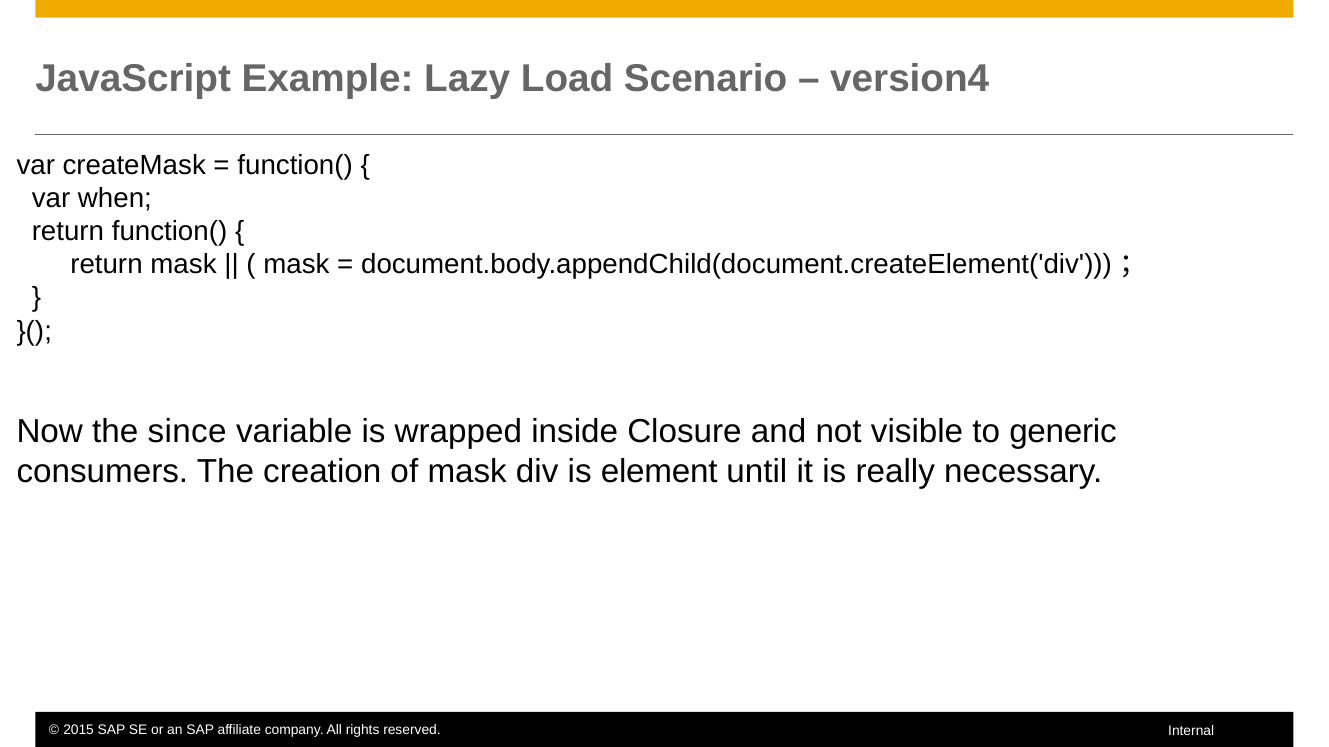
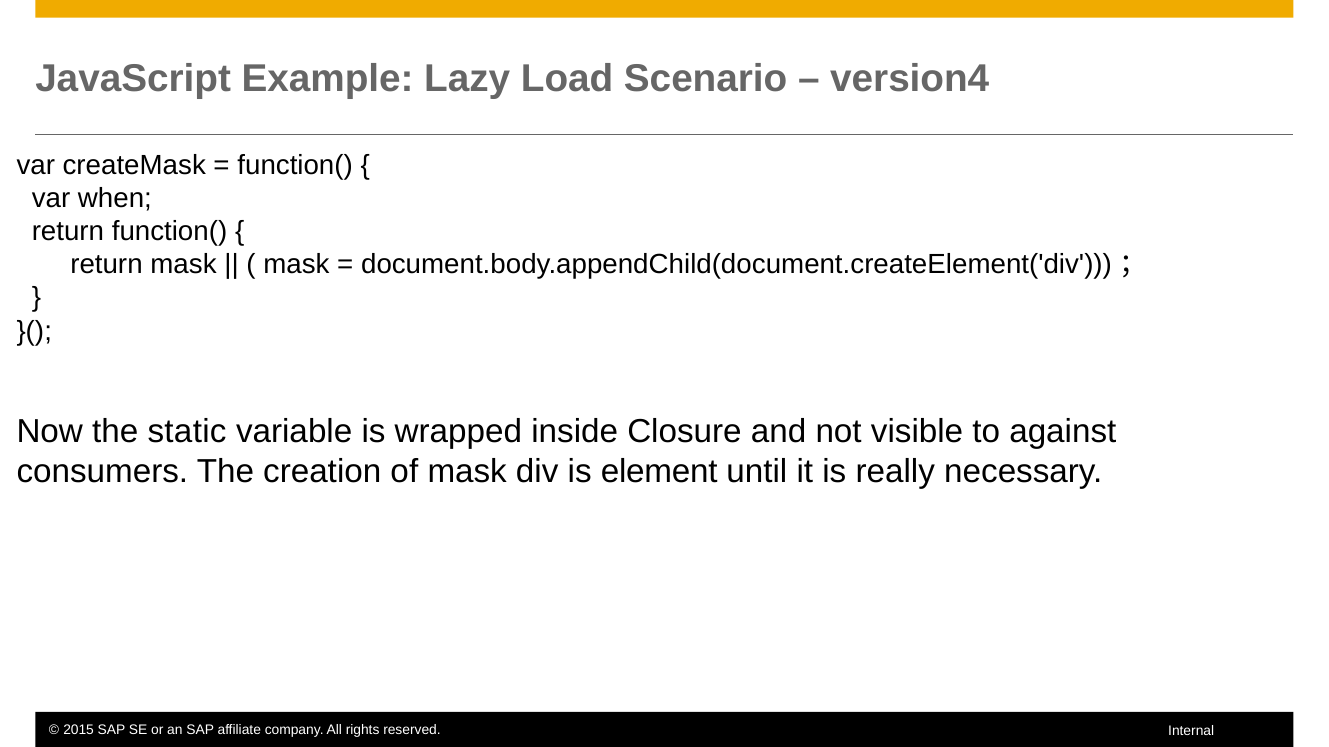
since: since -> static
generic: generic -> against
